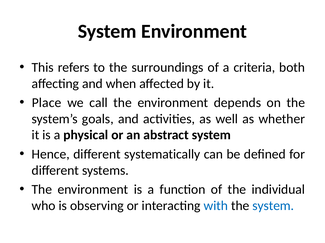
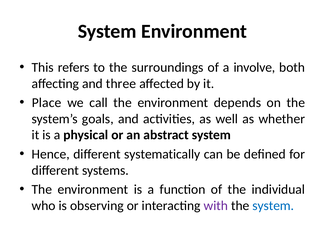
criteria: criteria -> involve
when: when -> three
with colour: blue -> purple
